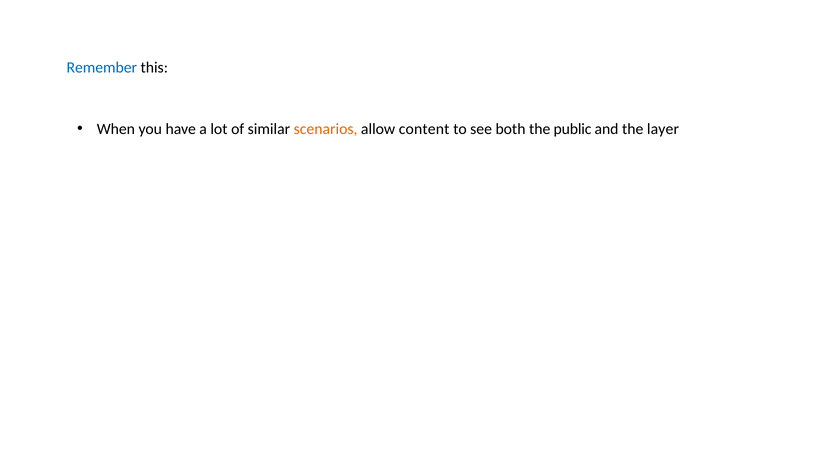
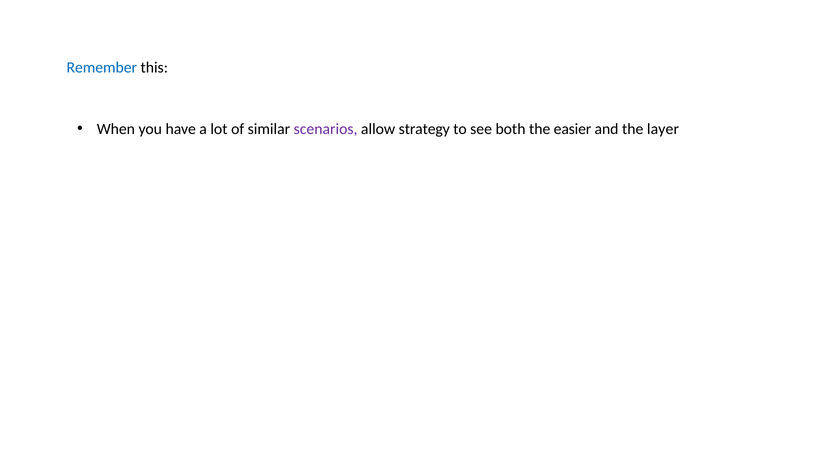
scenarios colour: orange -> purple
content: content -> strategy
public: public -> easier
